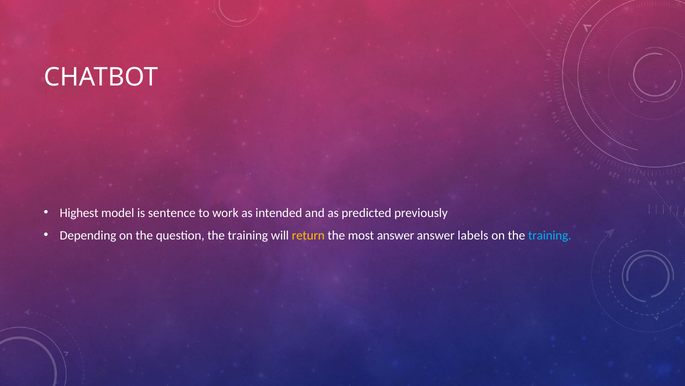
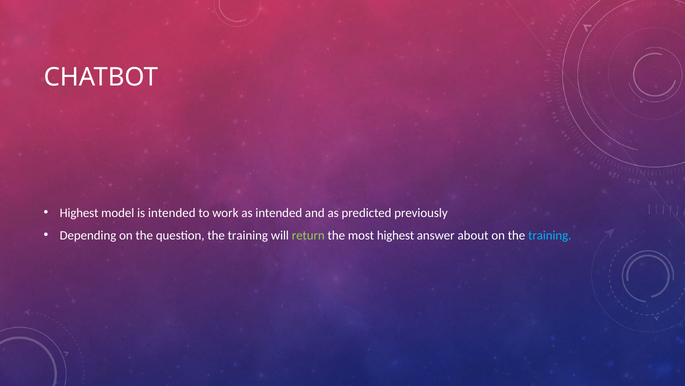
is sentence: sentence -> intended
return colour: yellow -> light green
most answer: answer -> highest
labels: labels -> about
